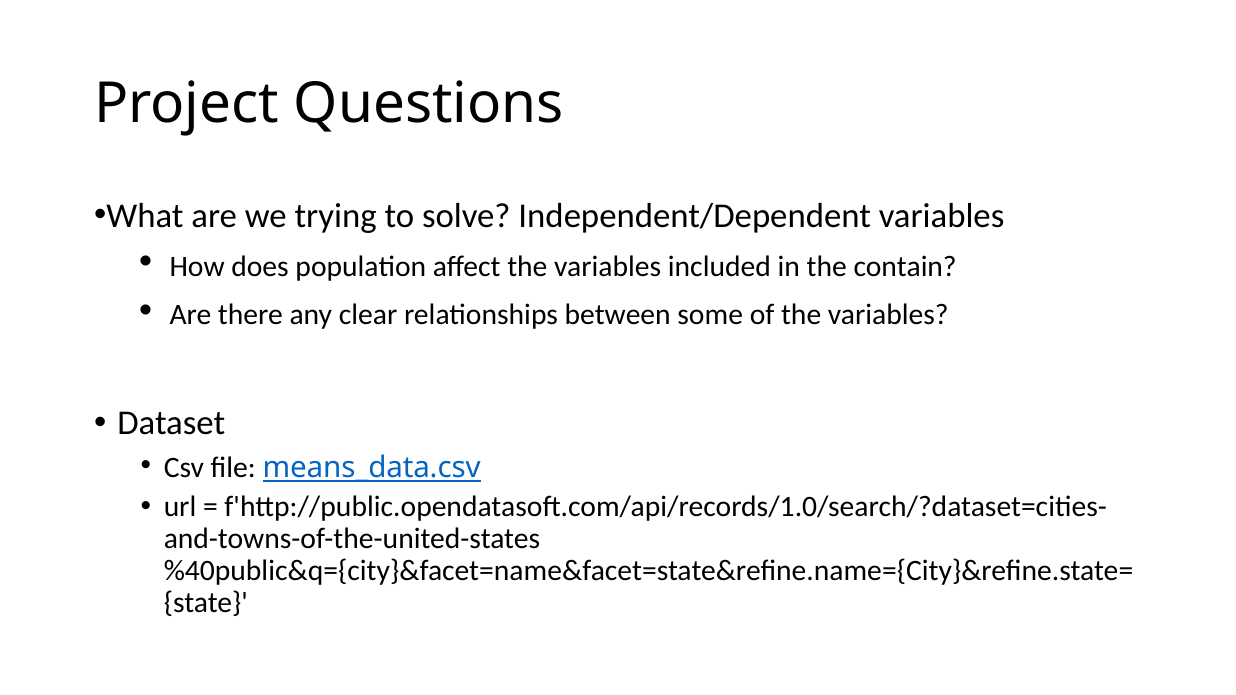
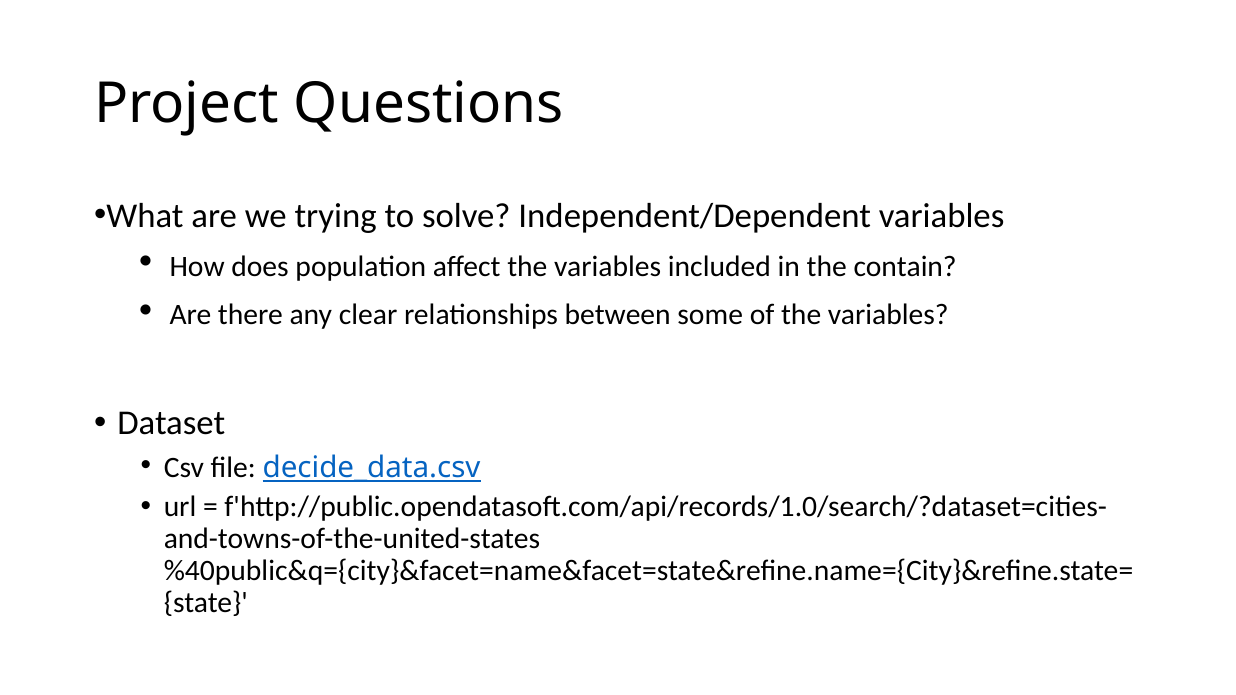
means_data.csv: means_data.csv -> decide_data.csv
